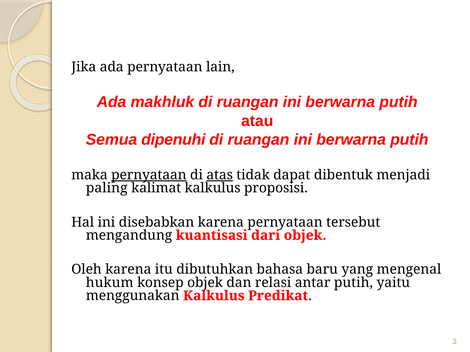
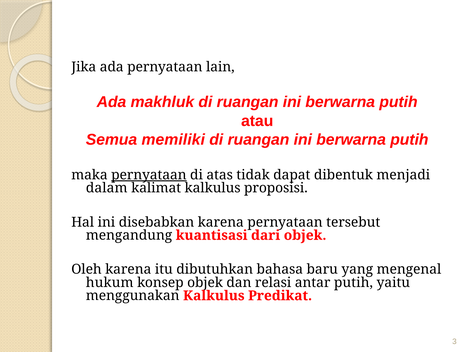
dipenuhi: dipenuhi -> memiliki
atas underline: present -> none
paling: paling -> dalam
